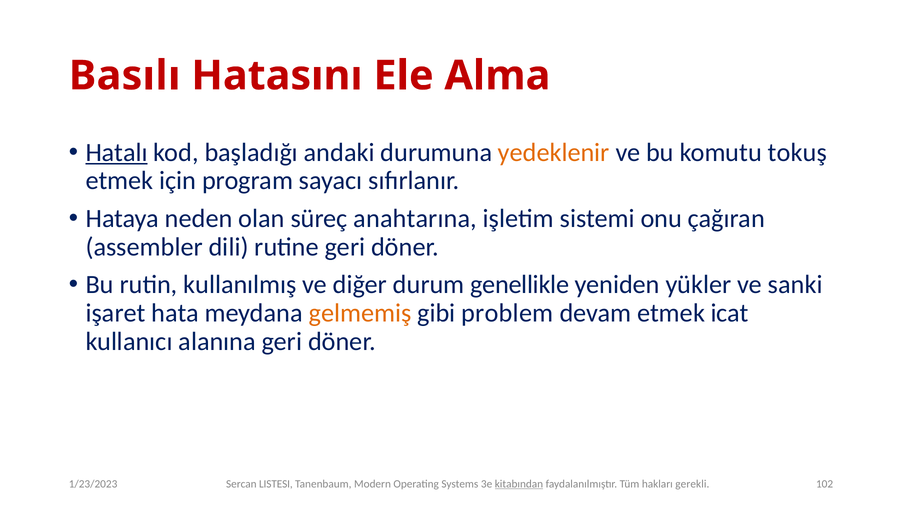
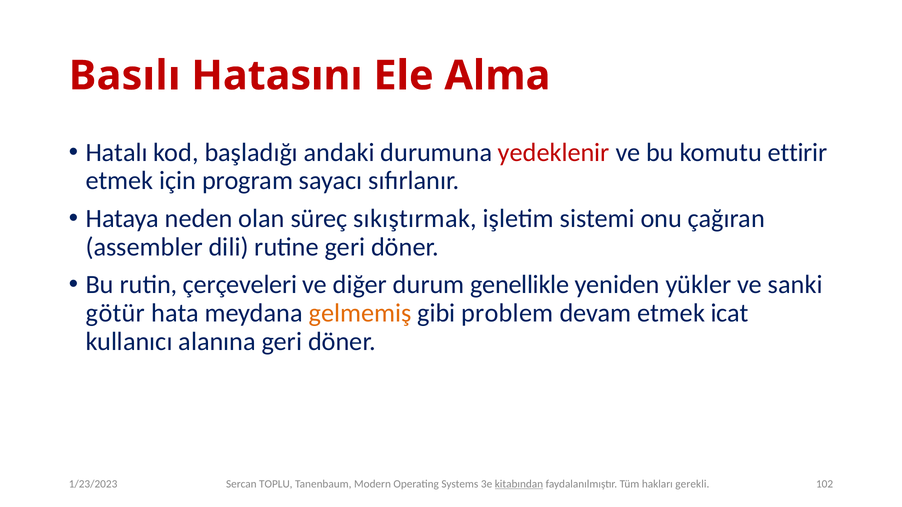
Hatalı underline: present -> none
yedeklenir colour: orange -> red
tokuş: tokuş -> ettirir
anahtarına: anahtarına -> sıkıştırmak
kullanılmış: kullanılmış -> çerçeveleri
işaret: işaret -> götür
LISTESI: LISTESI -> TOPLU
